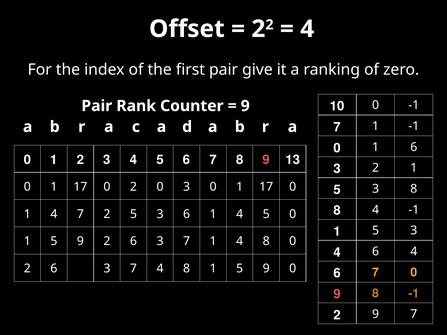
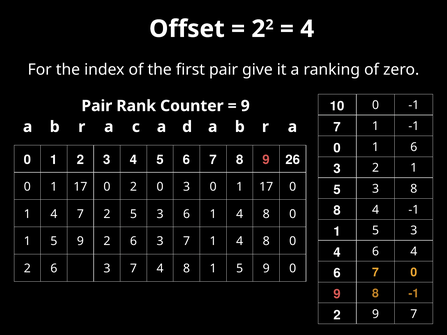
13: 13 -> 26
6 1 4 5: 5 -> 8
